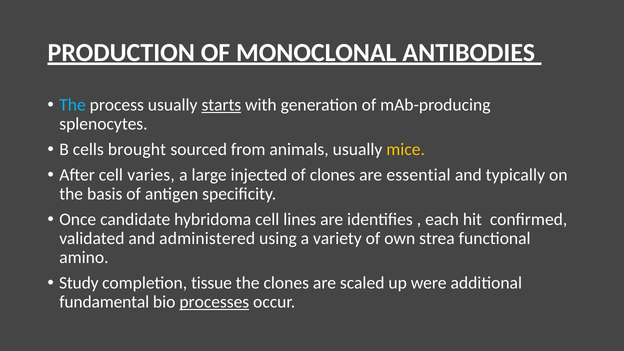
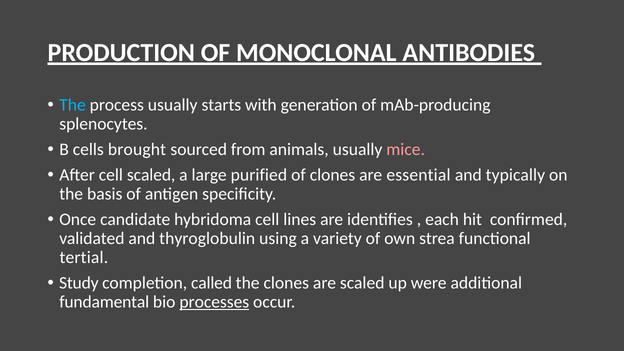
starts underline: present -> none
mice colour: yellow -> pink
cell varies: varies -> scaled
injected: injected -> purified
administered: administered -> thyroglobulin
amino: amino -> tertial
tissue: tissue -> called
